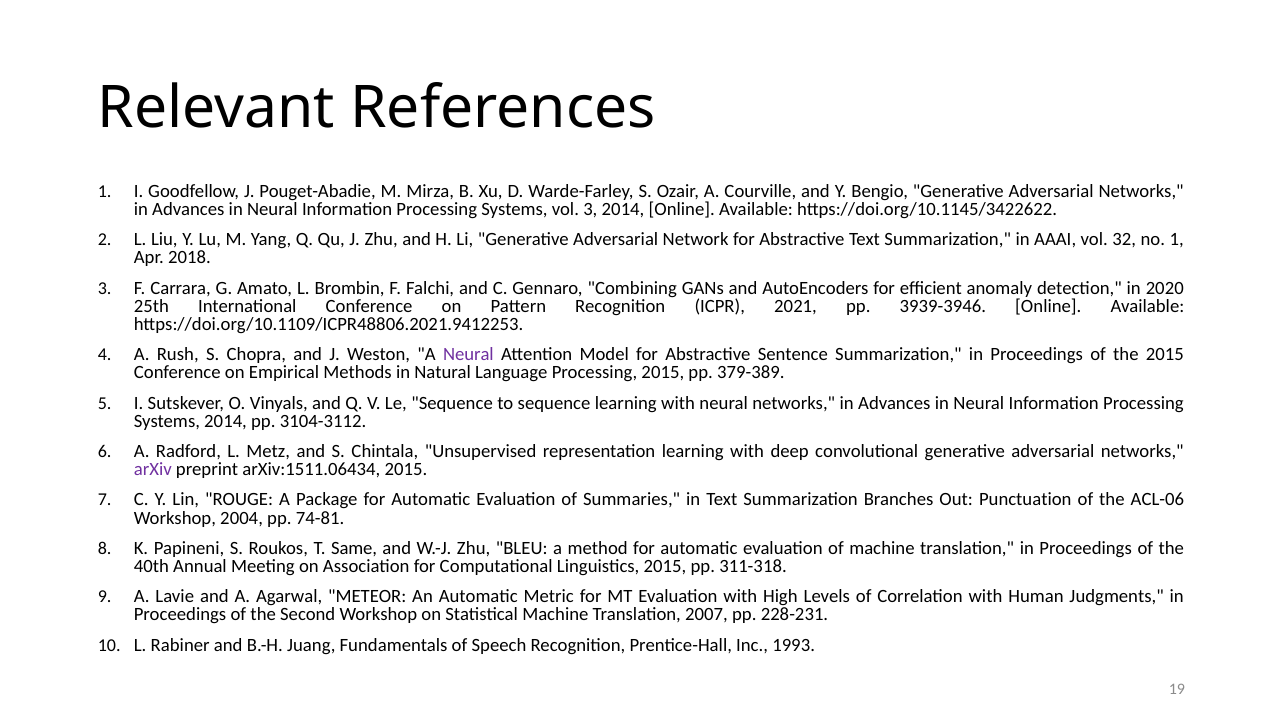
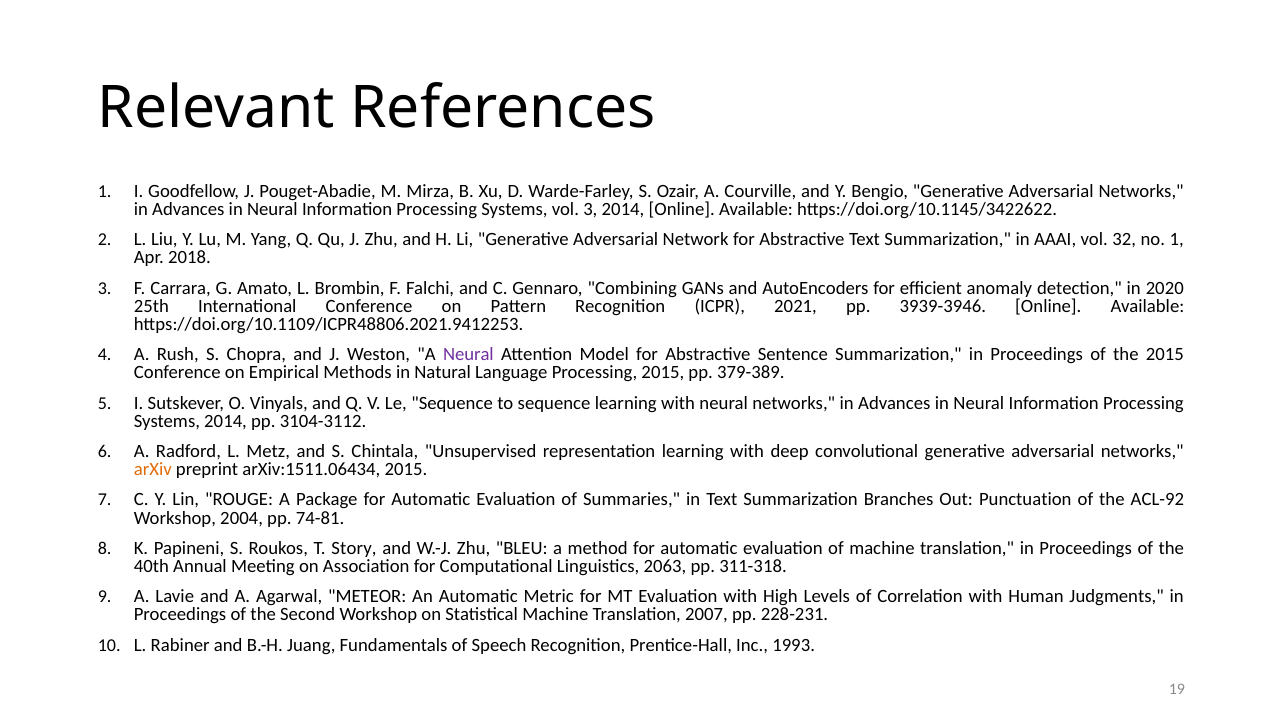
arXiv colour: purple -> orange
ACL-06: ACL-06 -> ACL-92
Same: Same -> Story
Linguistics 2015: 2015 -> 2063
